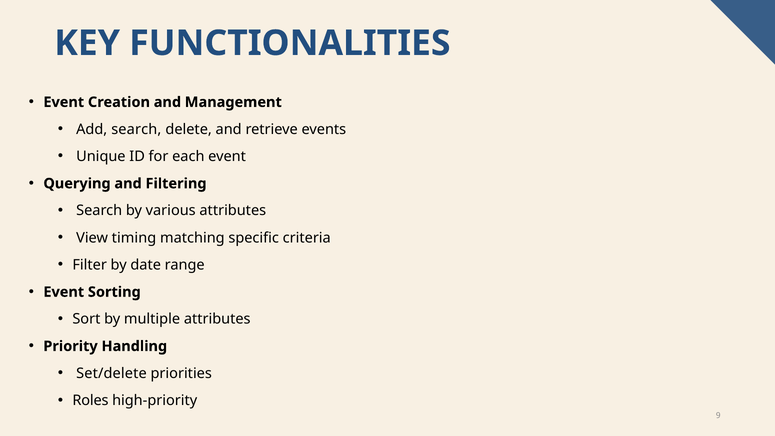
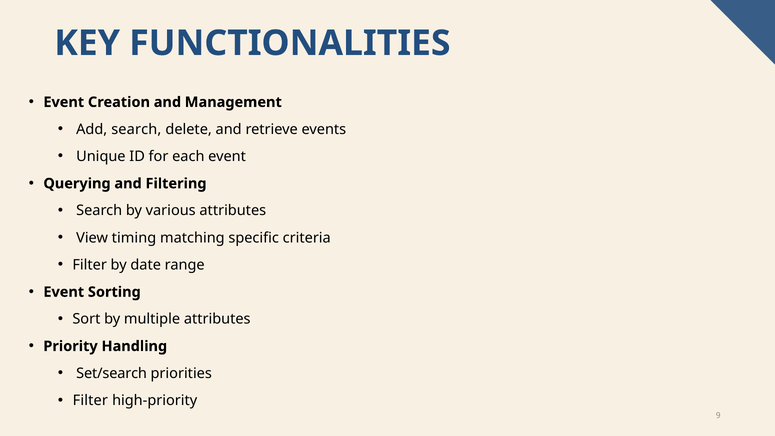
Set/delete: Set/delete -> Set/search
Roles at (90, 400): Roles -> Filter
